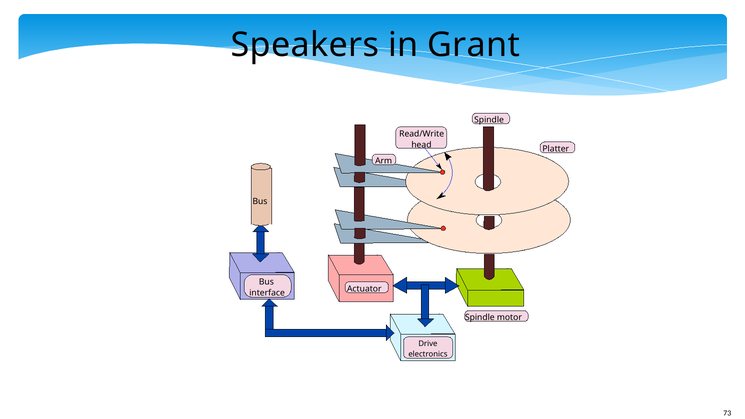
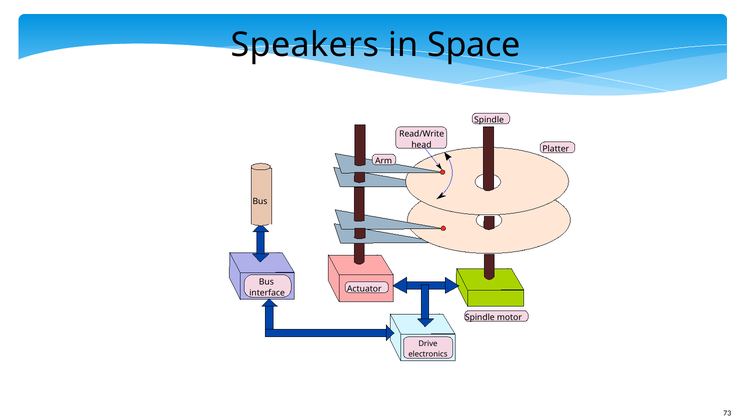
Grant: Grant -> Space
